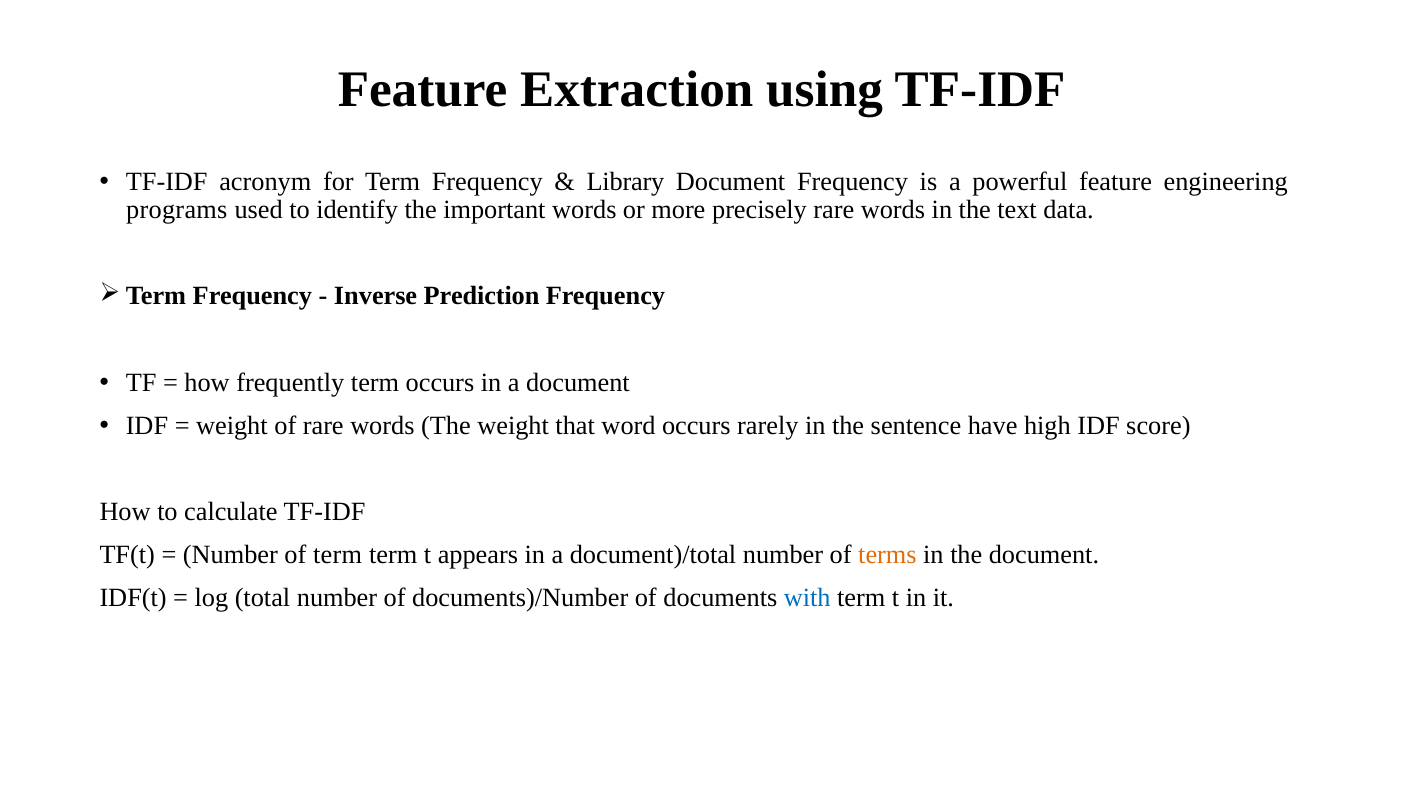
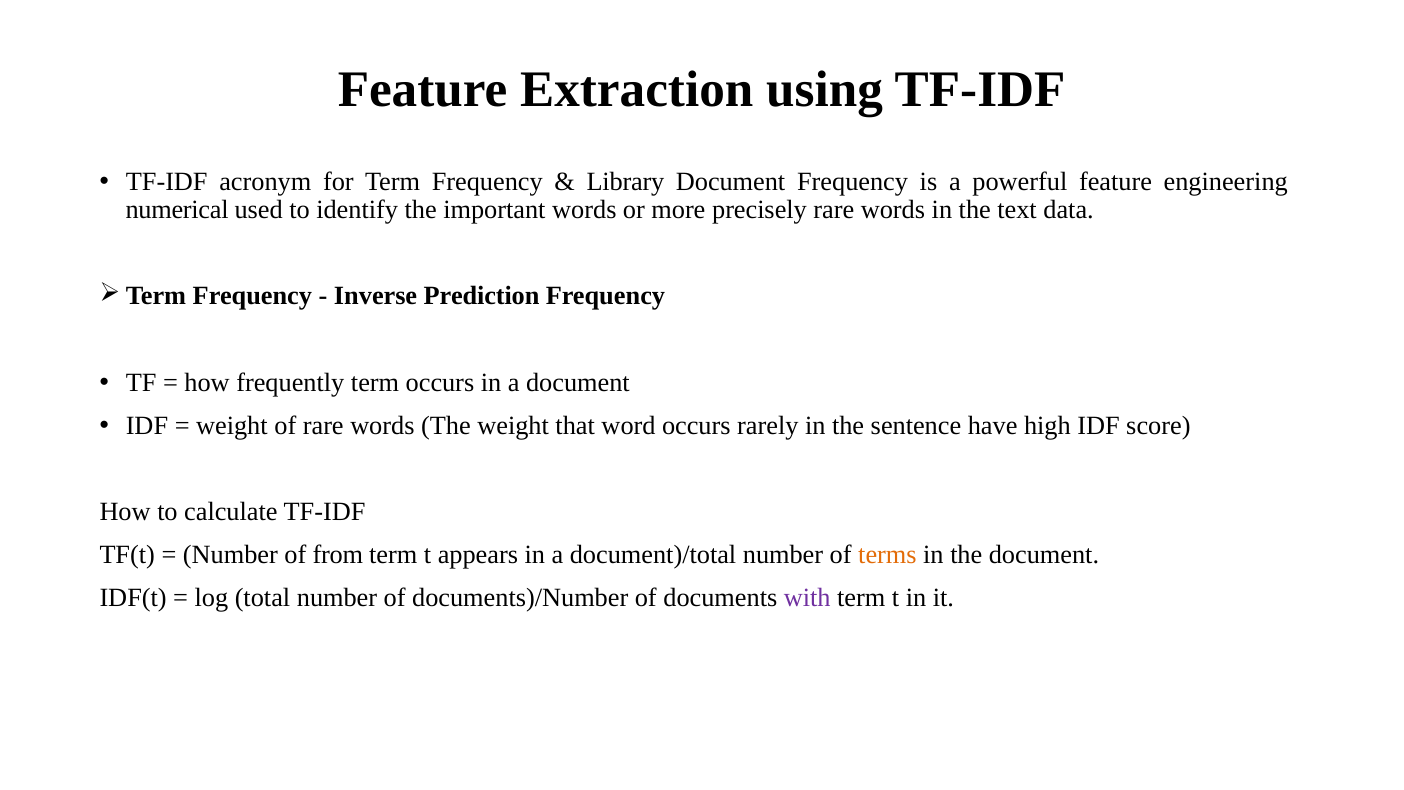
programs: programs -> numerical
of term: term -> from
with colour: blue -> purple
